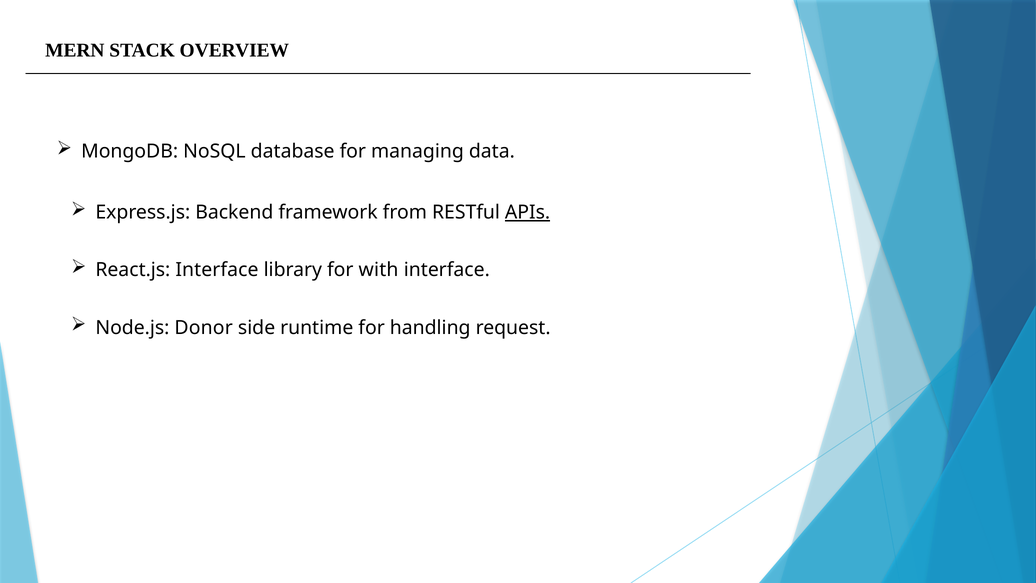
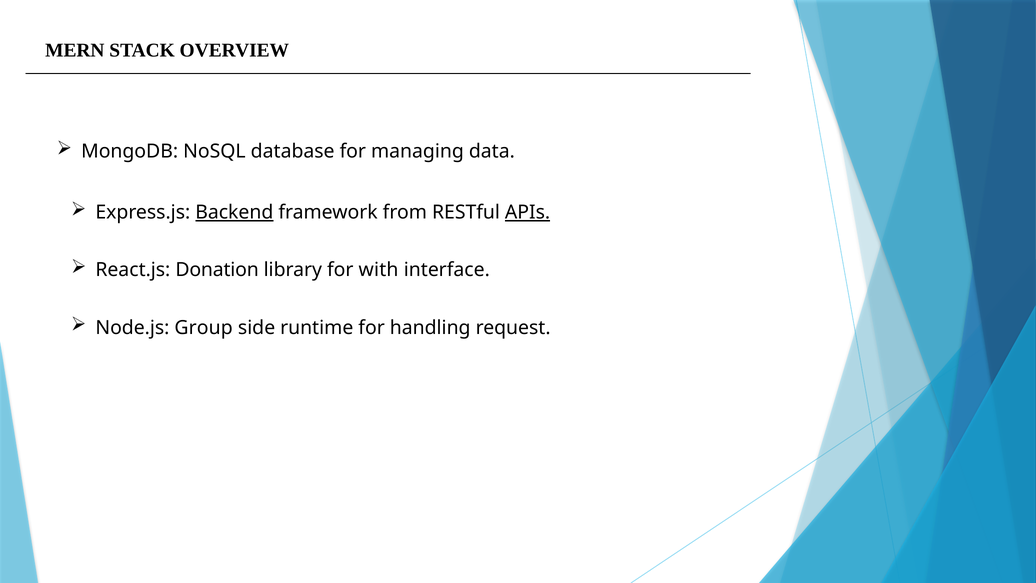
Backend underline: none -> present
React.js Interface: Interface -> Donation
Donor: Donor -> Group
